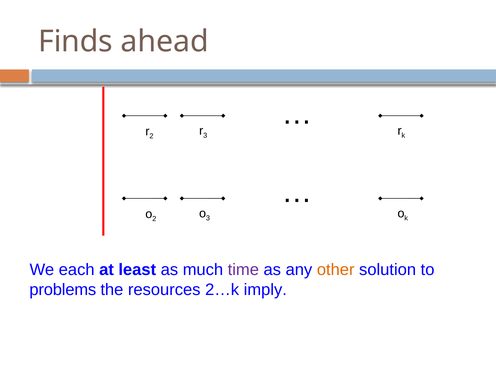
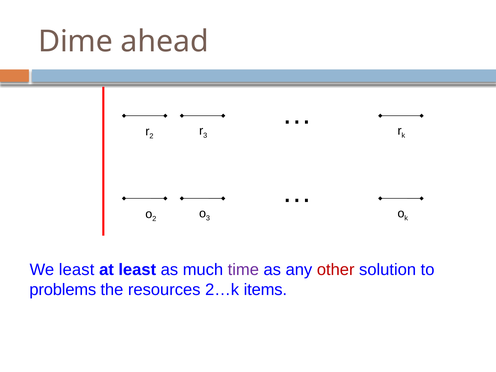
Finds: Finds -> Dime
We each: each -> least
other colour: orange -> red
imply: imply -> items
